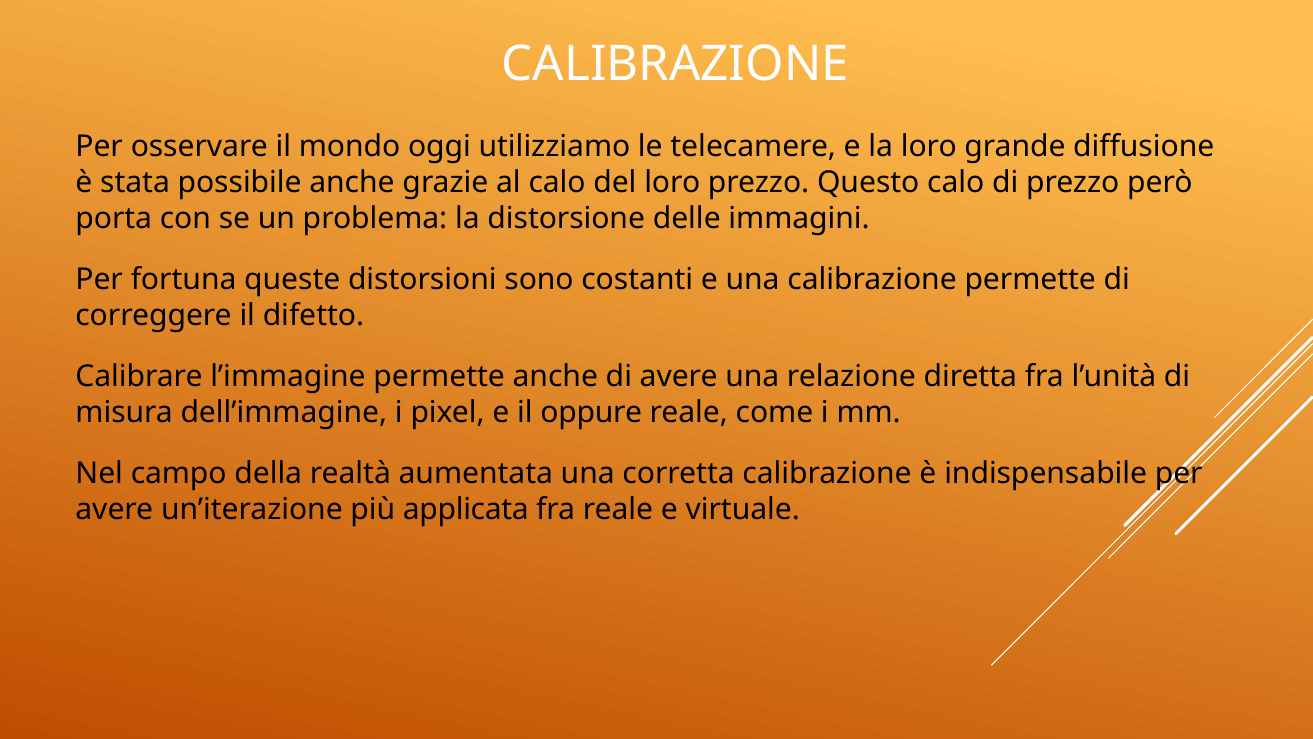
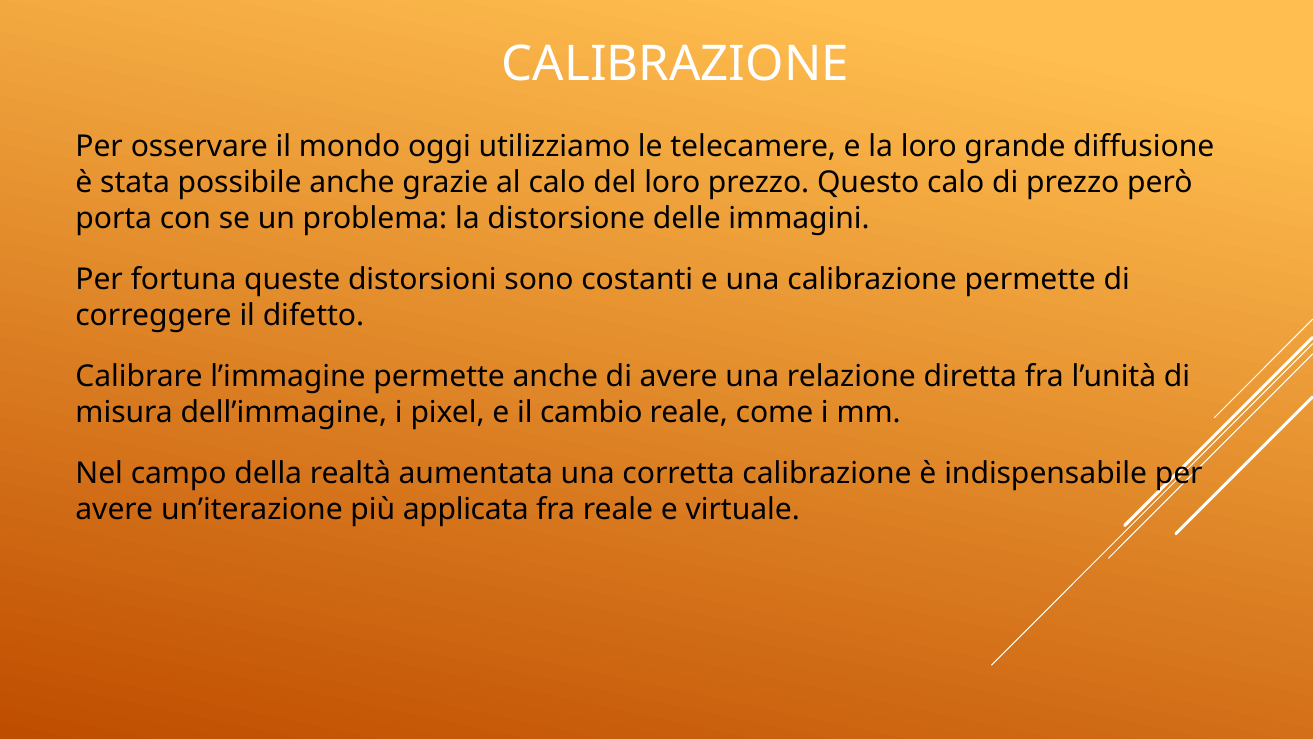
oppure: oppure -> cambio
